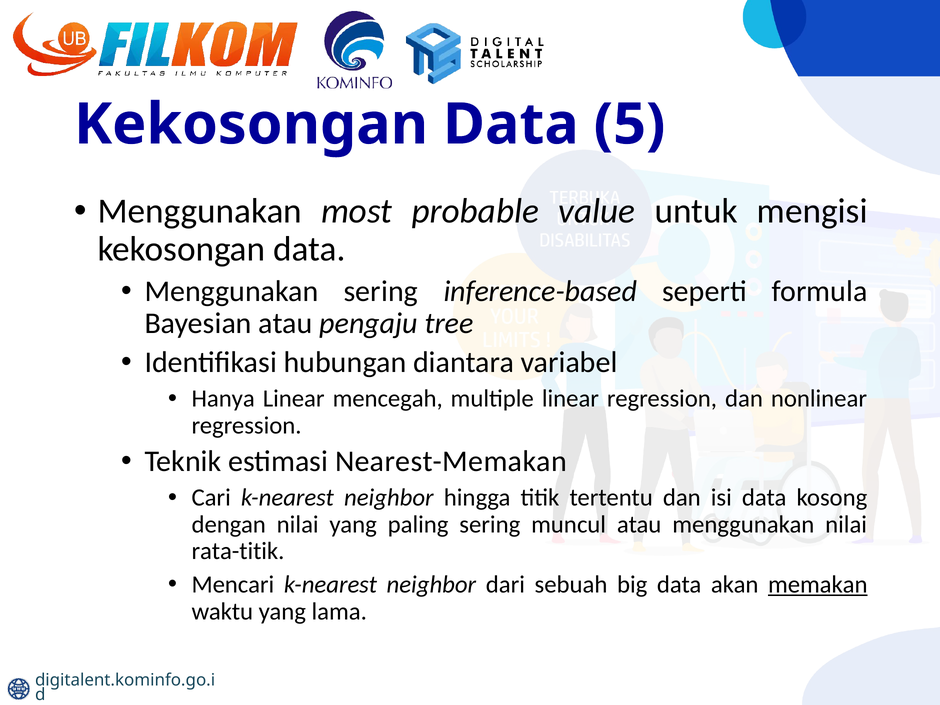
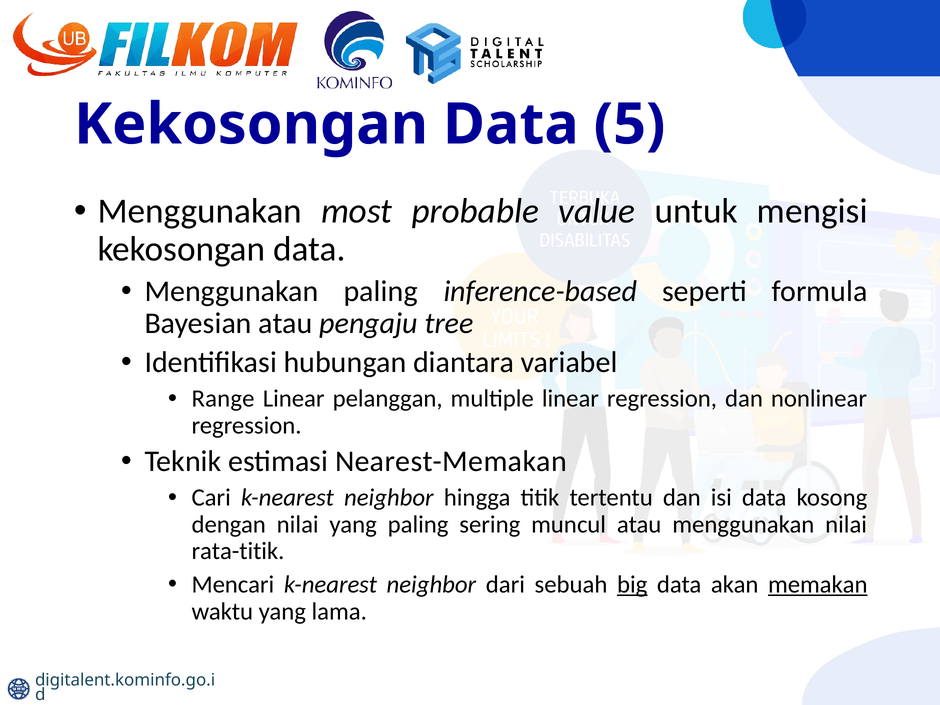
Menggunakan sering: sering -> paling
Hanya: Hanya -> Range
mencegah: mencegah -> pelanggan
big underline: none -> present
